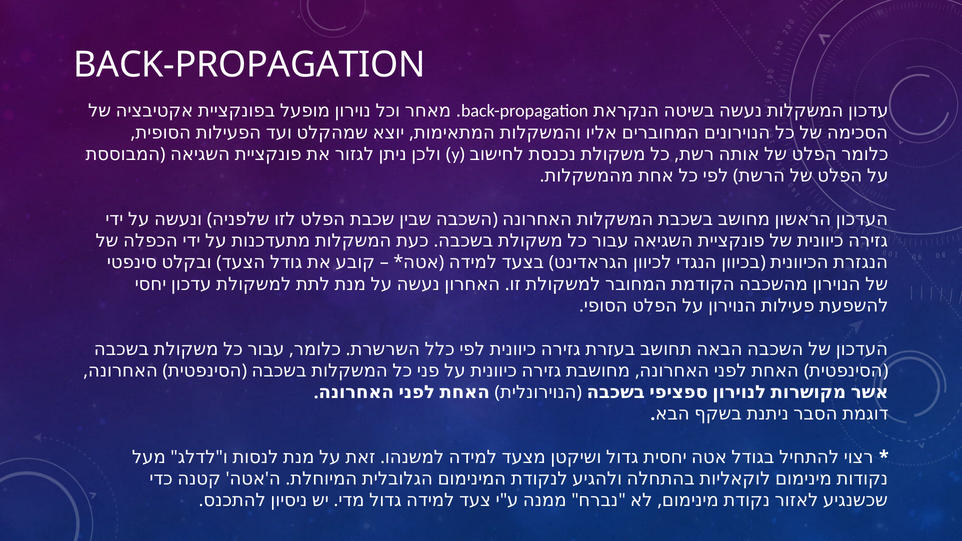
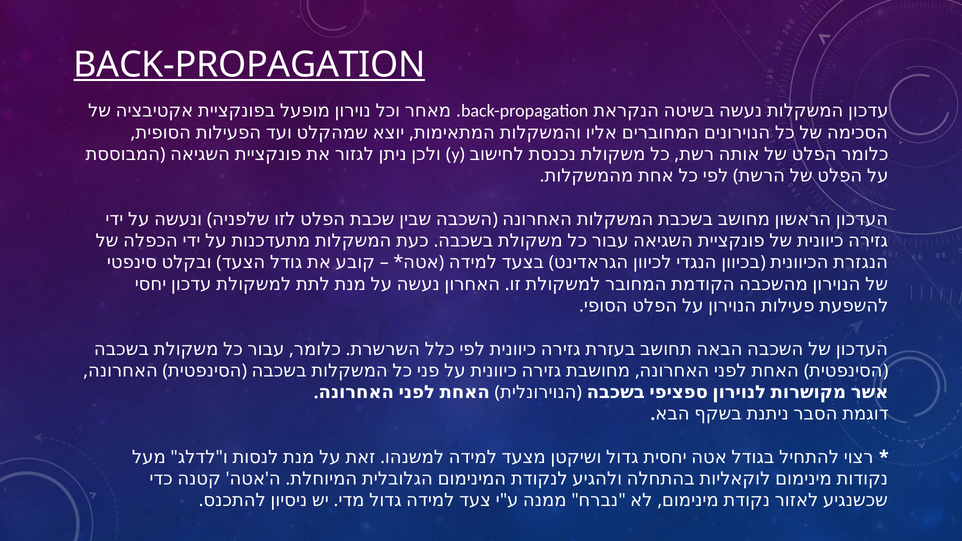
BACK-PROPAGATION at (249, 65) underline: none -> present
